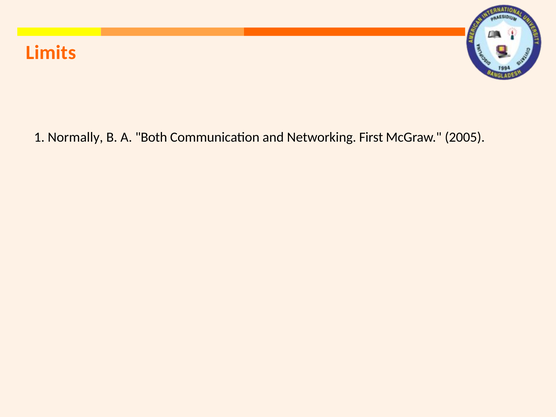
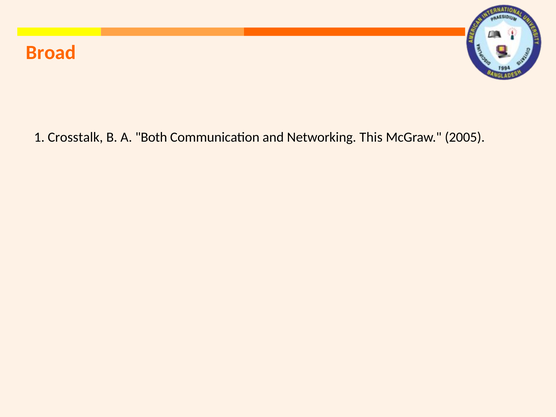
Limits: Limits -> Broad
Normally: Normally -> Crosstalk
First: First -> This
